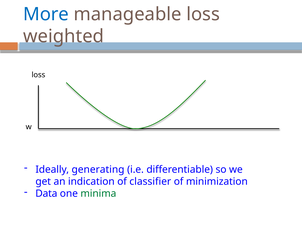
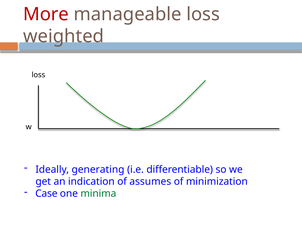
More colour: blue -> red
classifier: classifier -> assumes
Data: Data -> Case
